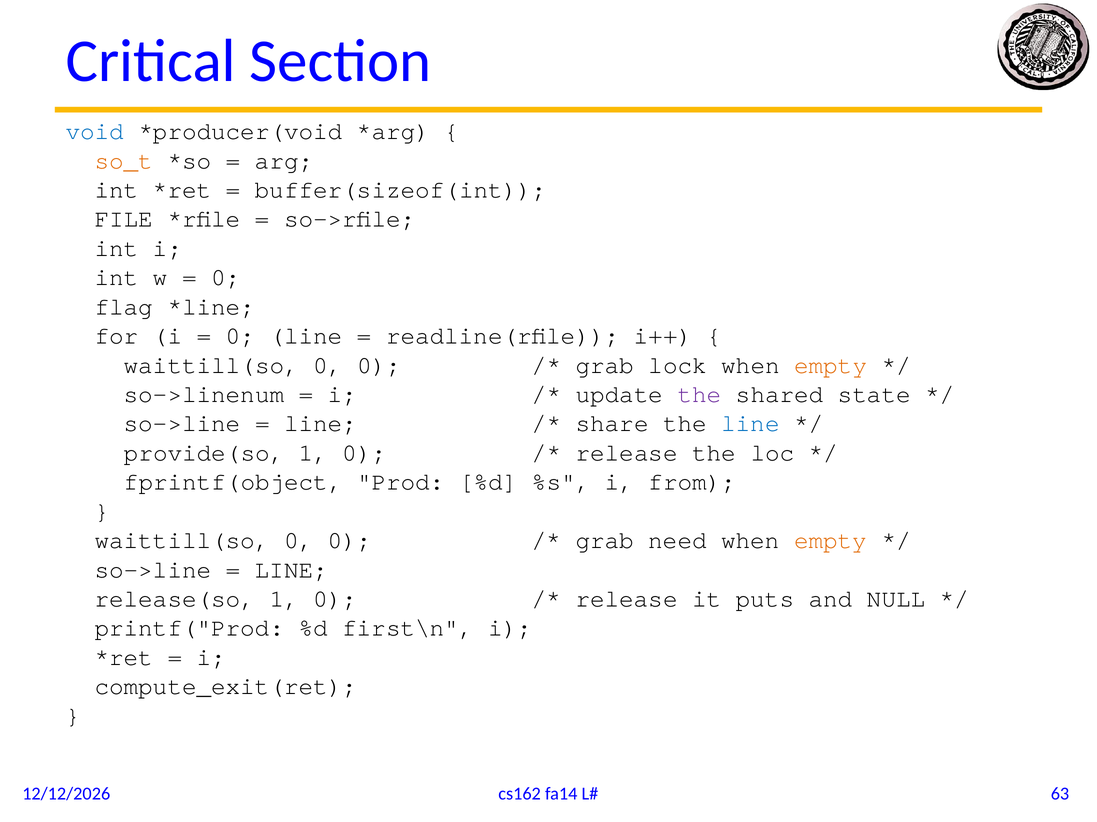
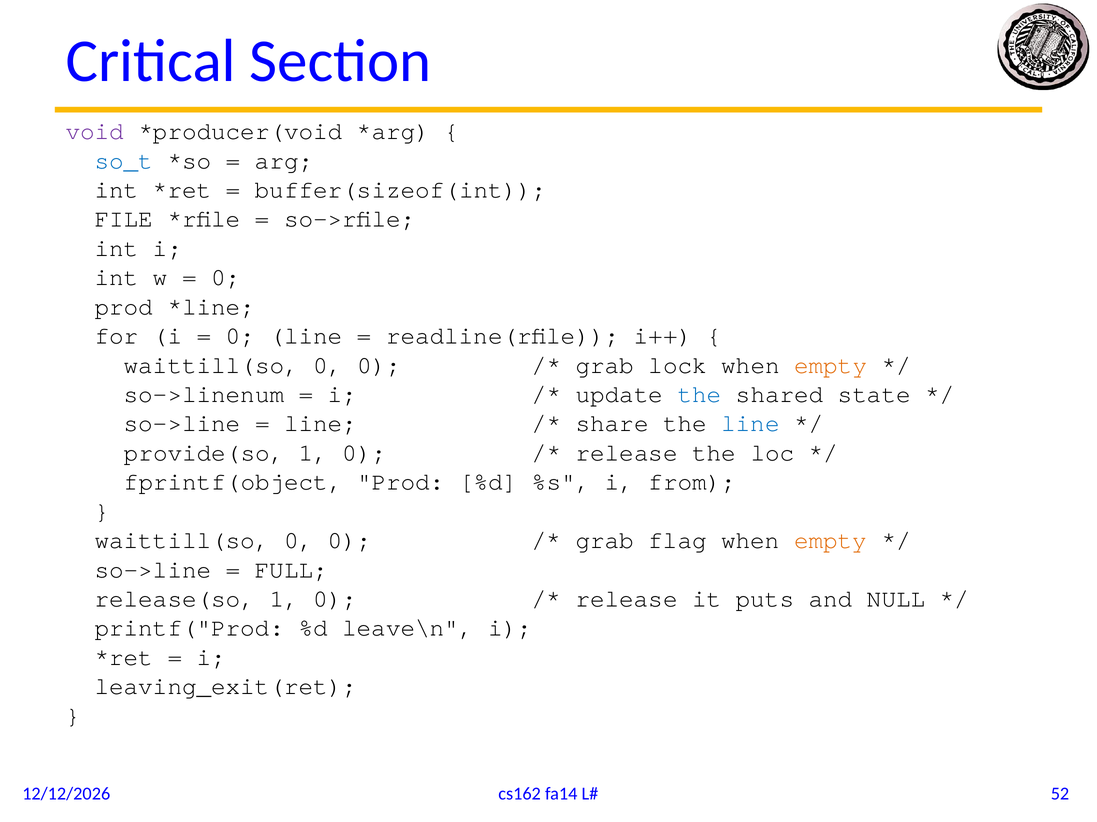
void colour: blue -> purple
so_t colour: orange -> blue
flag at (124, 307): flag -> prod
the at (700, 395) colour: purple -> blue
need: need -> flag
LINE at (291, 570): LINE -> FULL
first\n: first\n -> leave\n
compute_exit(ret: compute_exit(ret -> leaving_exit(ret
63: 63 -> 52
